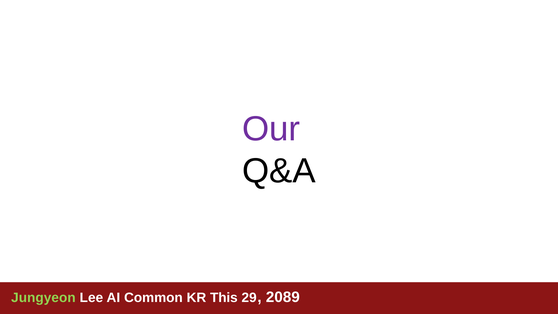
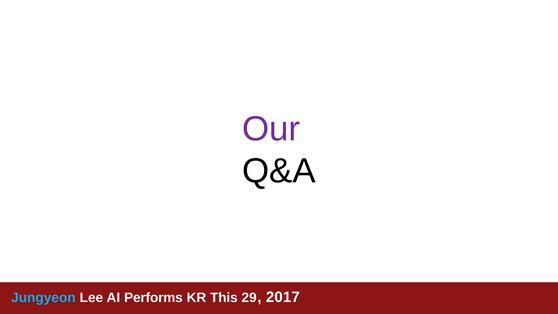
Jungyeon colour: light green -> light blue
Common: Common -> Performs
2089: 2089 -> 2017
